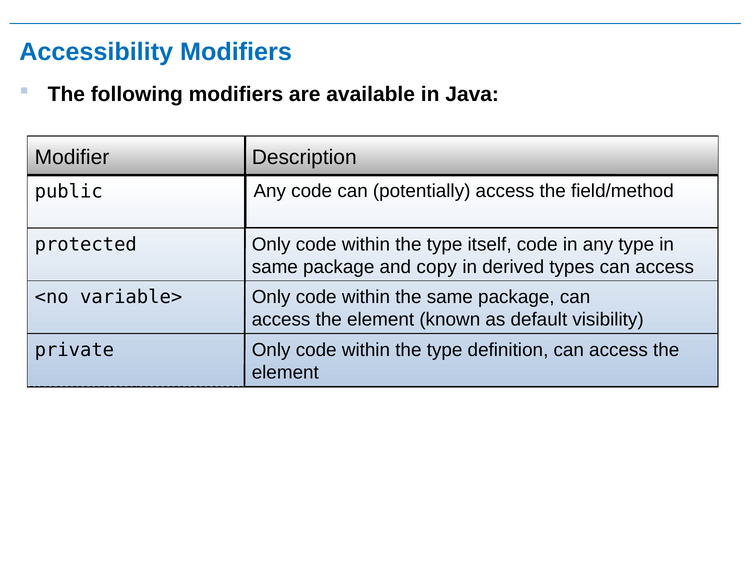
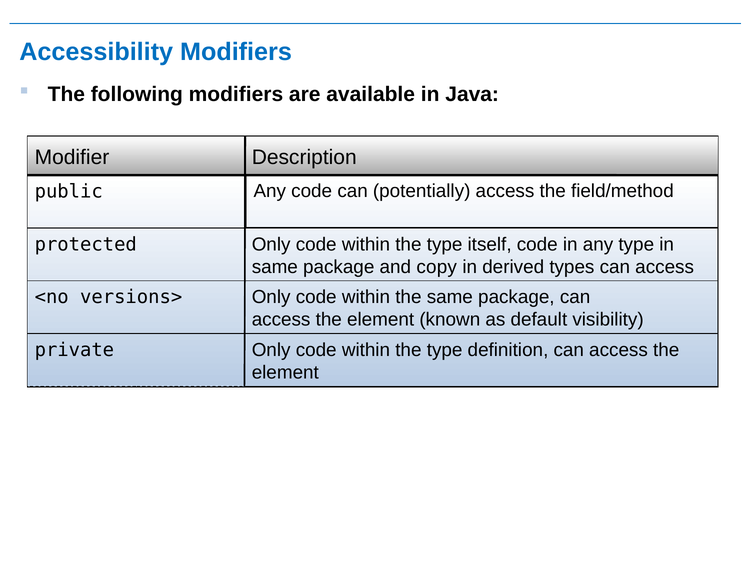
variable>: variable> -> versions>
